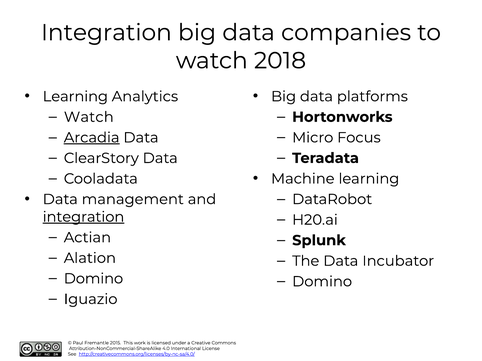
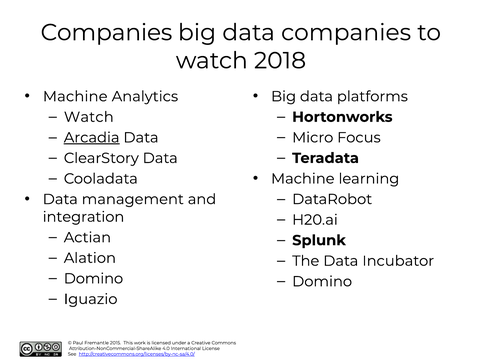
Integration at (106, 33): Integration -> Companies
Learning at (75, 97): Learning -> Machine
integration at (84, 217) underline: present -> none
